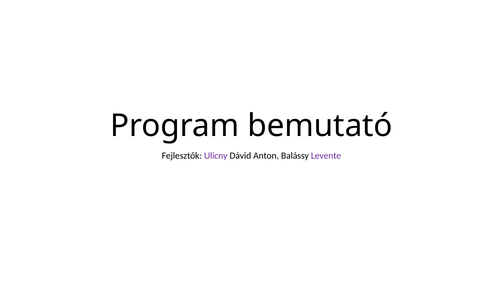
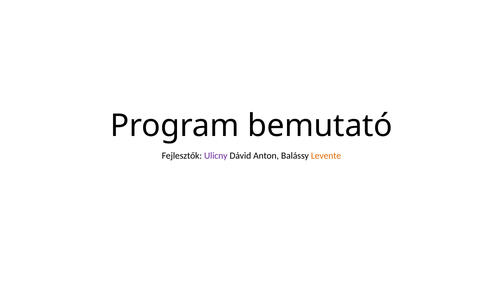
Levente colour: purple -> orange
